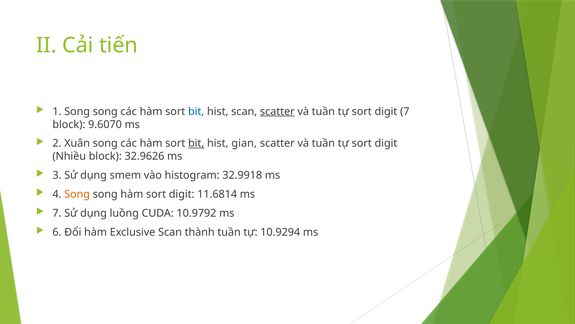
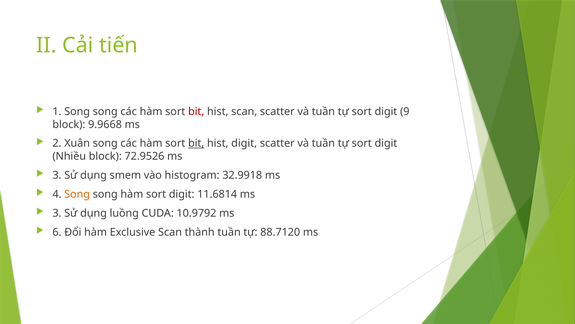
bit at (196, 111) colour: blue -> red
scatter at (277, 111) underline: present -> none
digit 7: 7 -> 9
9.6070: 9.6070 -> 9.9668
hist gian: gian -> digit
32.9626: 32.9626 -> 72.9526
7 at (57, 213): 7 -> 3
10.9294: 10.9294 -> 88.7120
